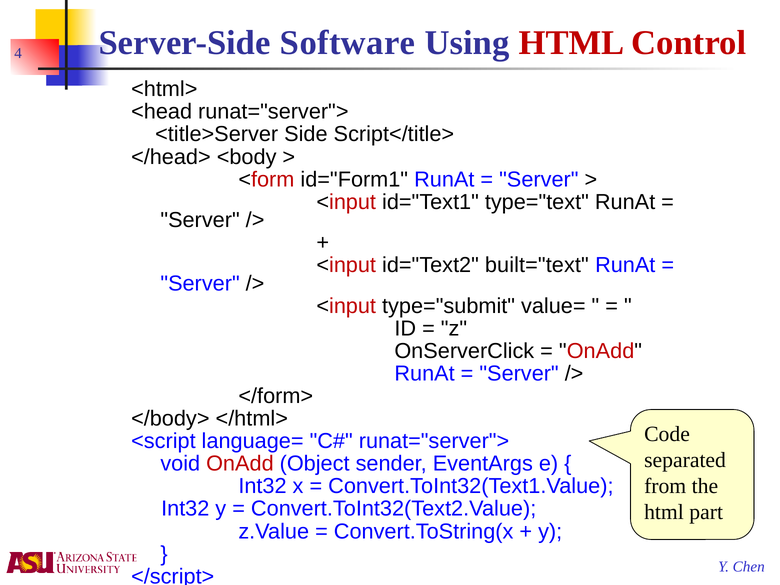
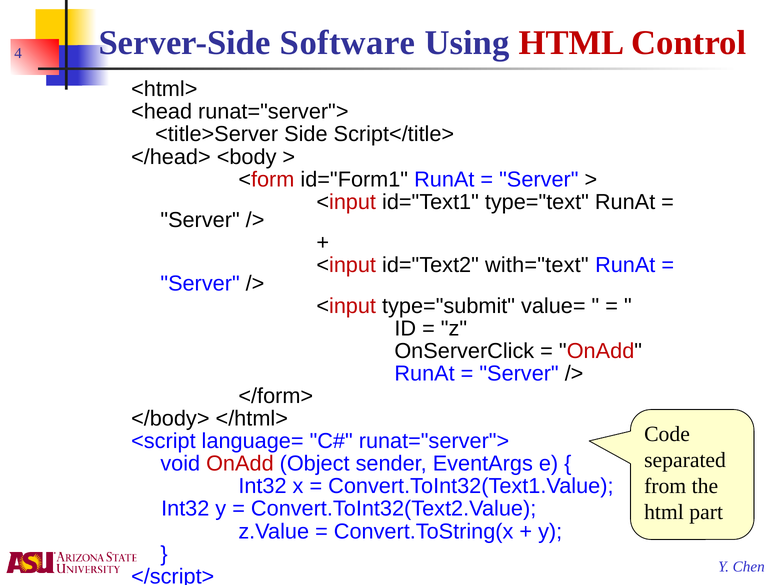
built="text: built="text -> with="text
